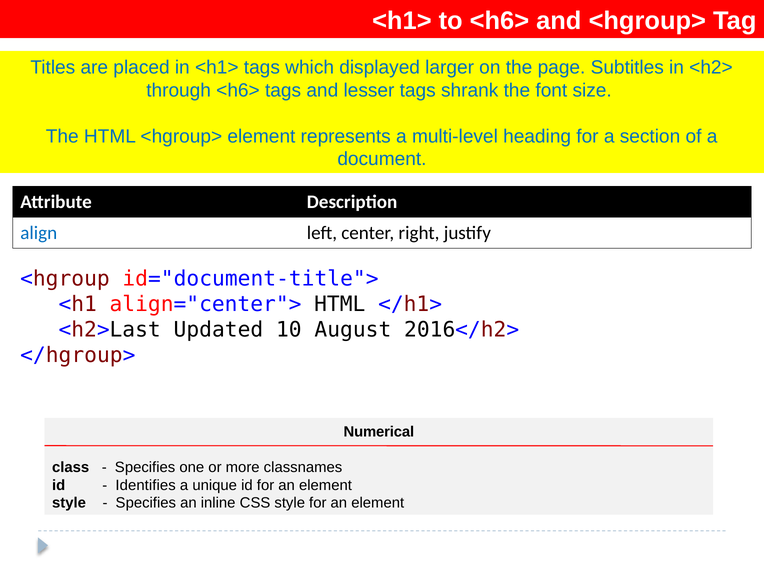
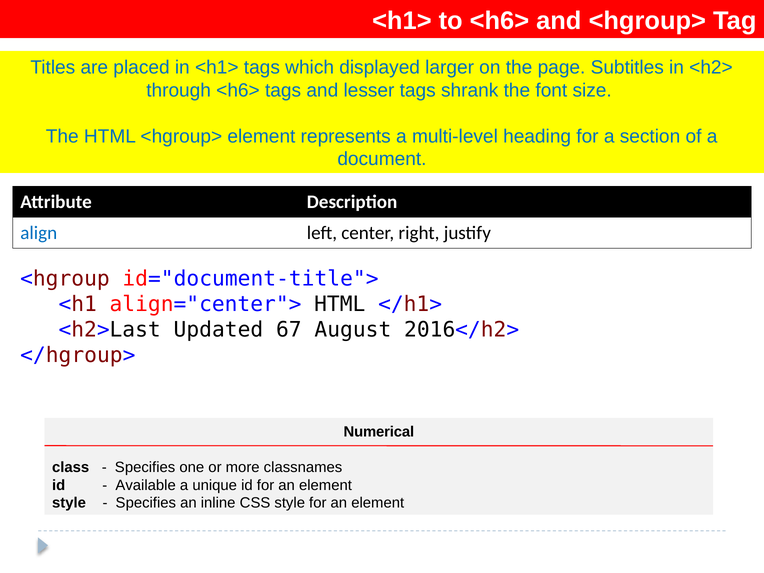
10: 10 -> 67
Identifies: Identifies -> Available
